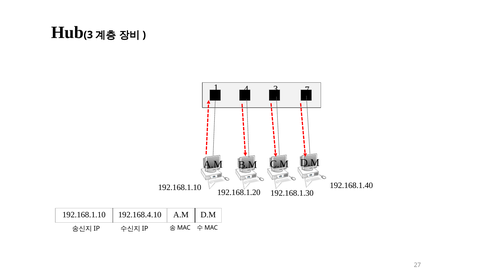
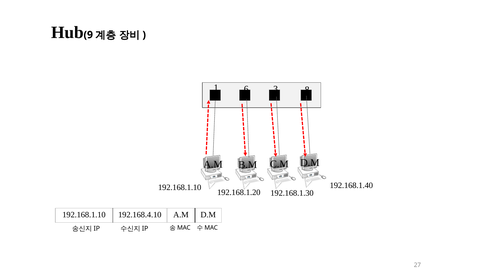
3 at (88, 35): 3 -> 9
4: 4 -> 6
7: 7 -> 8
